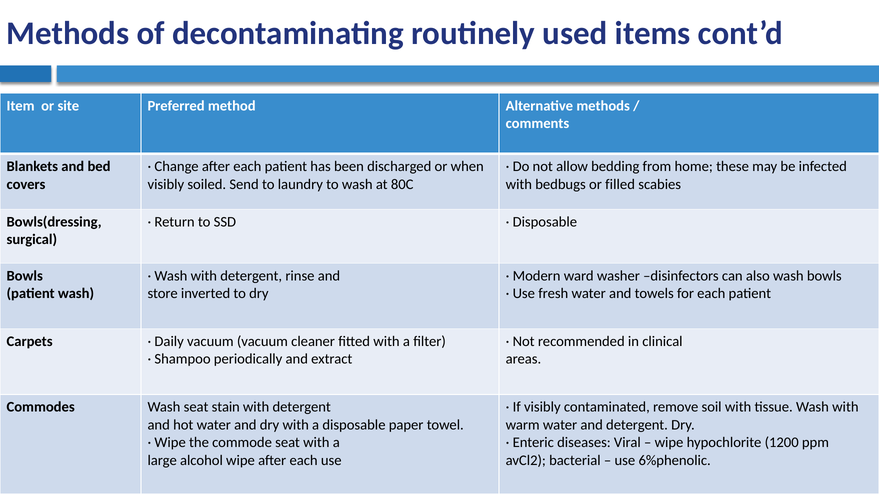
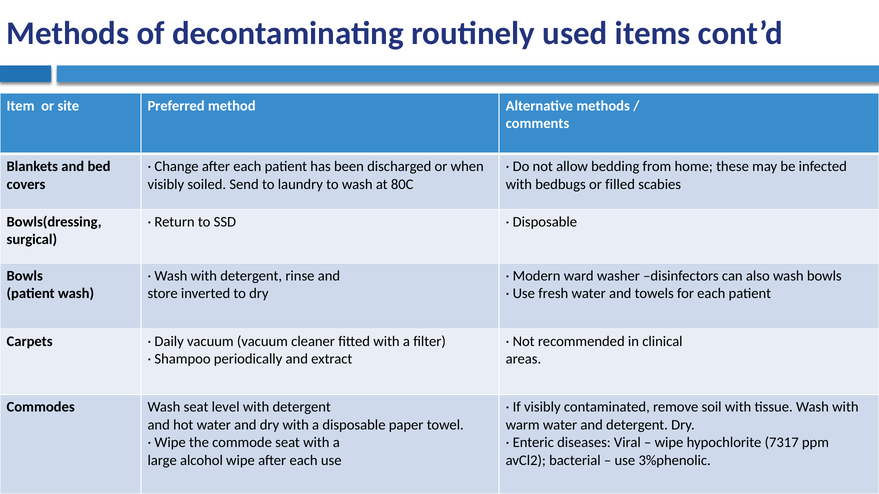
stain: stain -> level
1200: 1200 -> 7317
6%phenolic: 6%phenolic -> 3%phenolic
